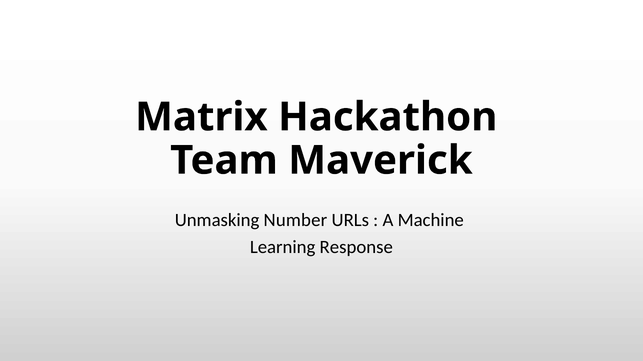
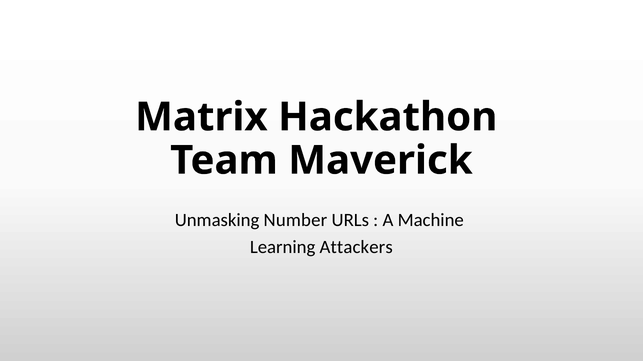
Response: Response -> Attackers
